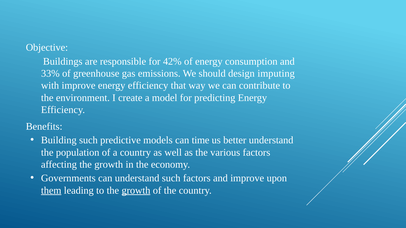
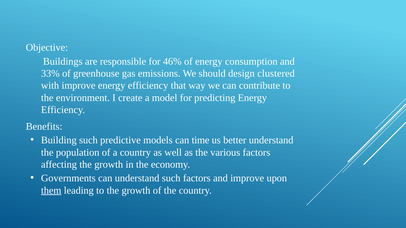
42%: 42% -> 46%
imputing: imputing -> clustered
growth at (136, 191) underline: present -> none
